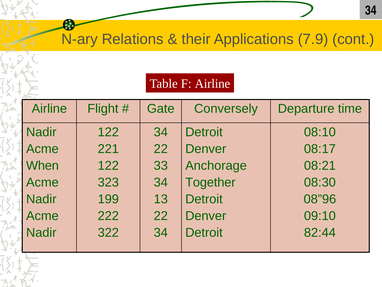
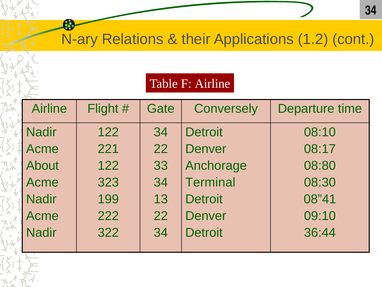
7.9: 7.9 -> 1.2
When: When -> About
08:21: 08:21 -> 08:80
Together: Together -> Terminal
08”96: 08”96 -> 08”41
82:44: 82:44 -> 36:44
